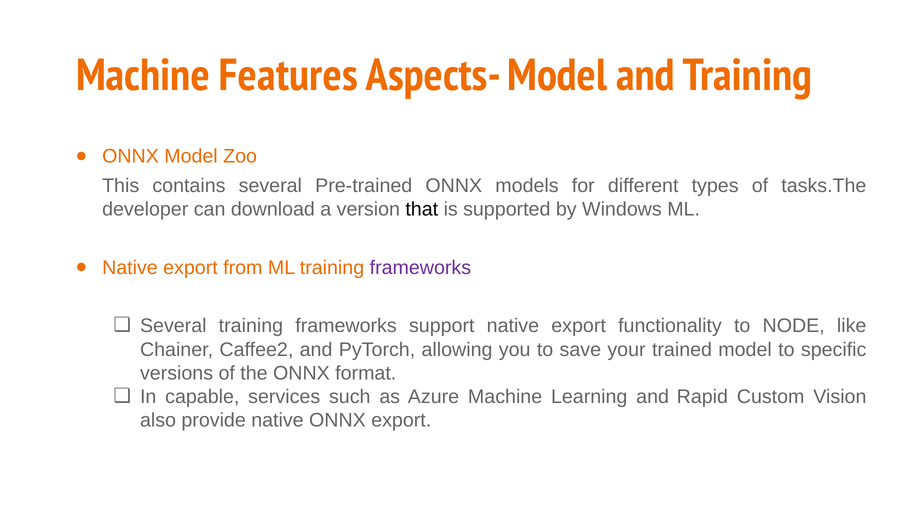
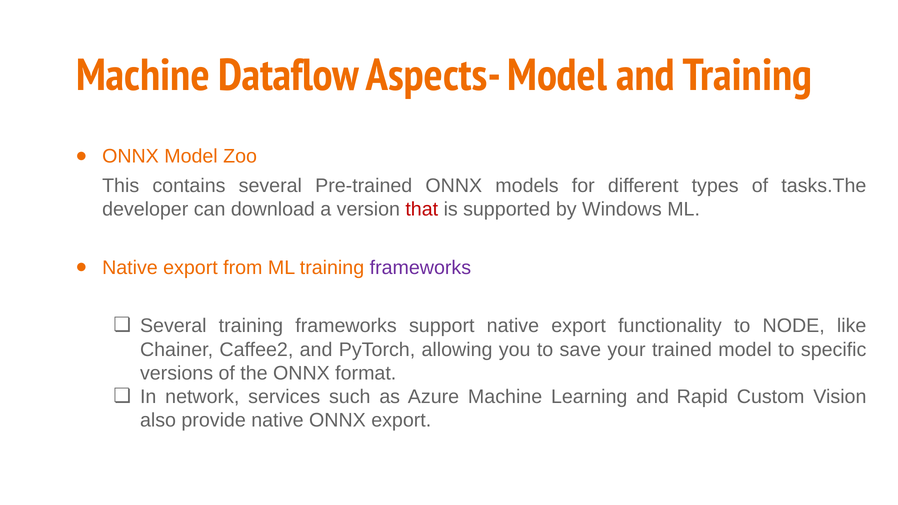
Features: Features -> Dataflow
that colour: black -> red
capable: capable -> network
